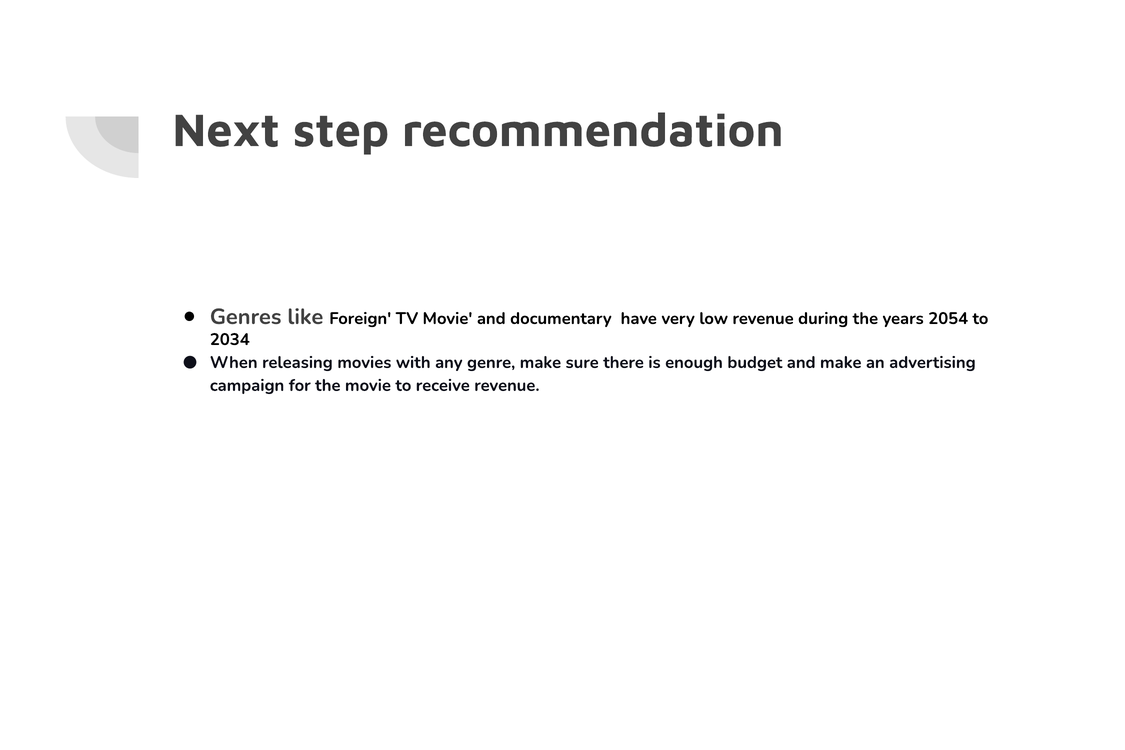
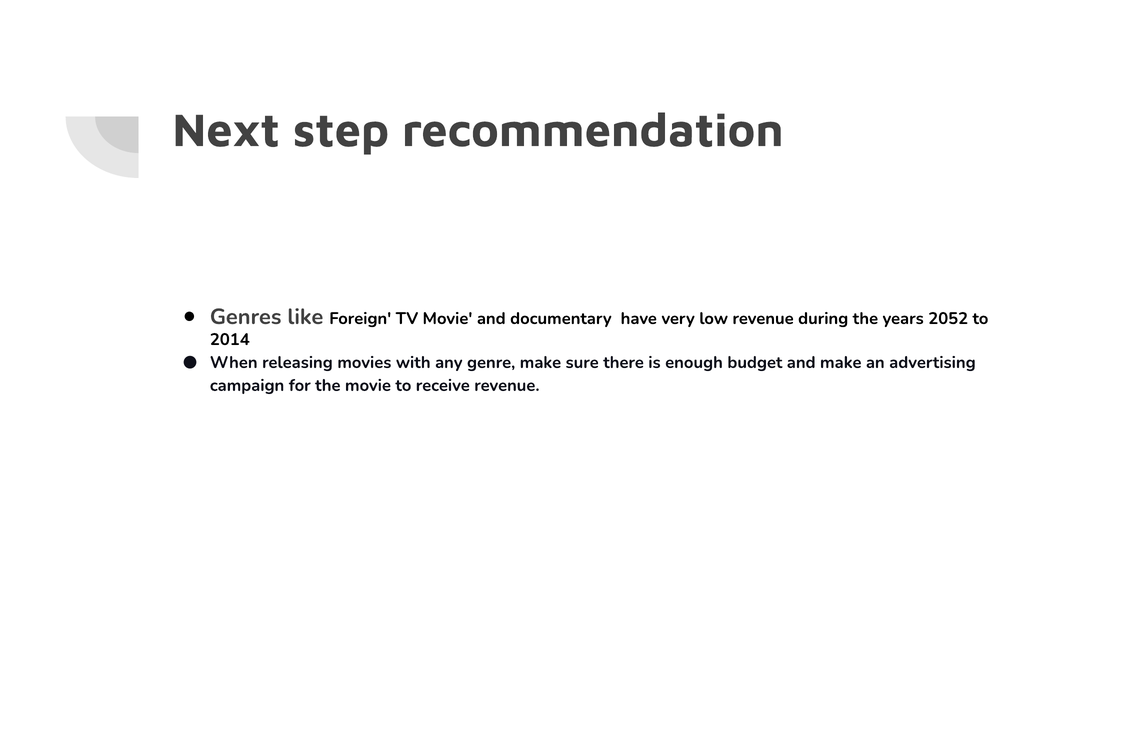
2054: 2054 -> 2052
2034: 2034 -> 2014
